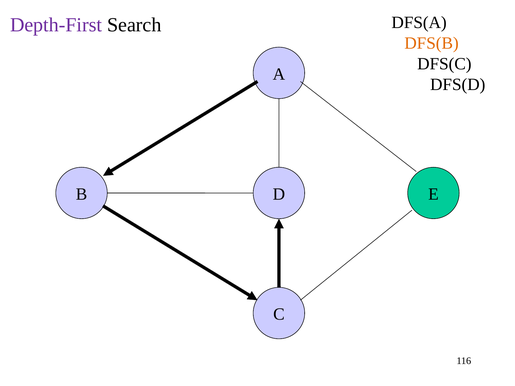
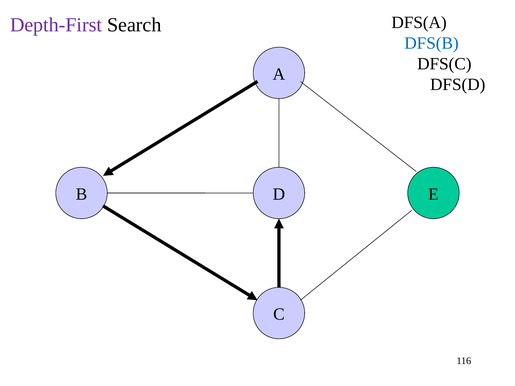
DFS(B colour: orange -> blue
